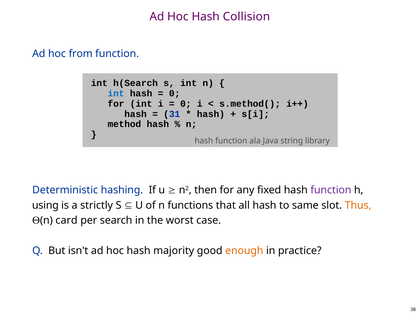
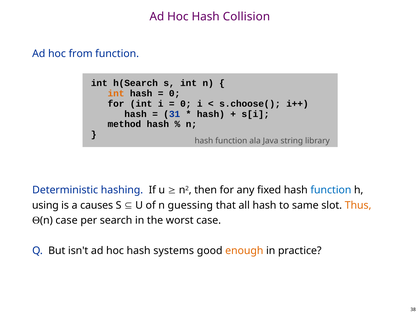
int at (116, 93) colour: blue -> orange
s.method(: s.method( -> s.choose(
function at (331, 190) colour: purple -> blue
strictly: strictly -> causes
functions: functions -> guessing
(n card: card -> case
majority: majority -> systems
